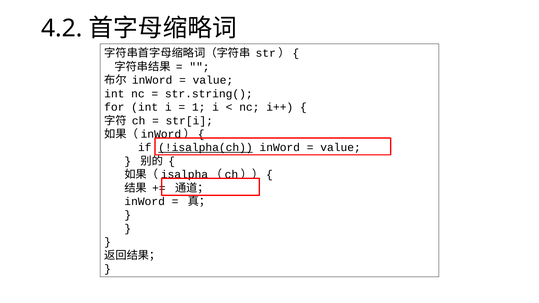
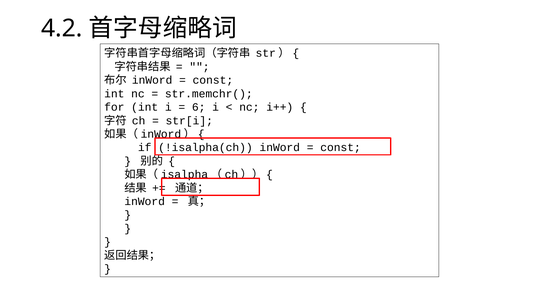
value at (213, 80): value -> const
str.string(: str.string( -> str.memchr(
1: 1 -> 6
!isalpha(ch underline: present -> none
value at (341, 148): value -> const
